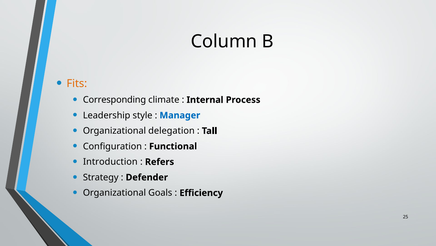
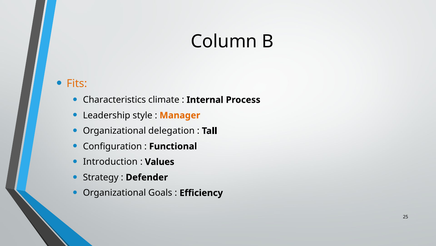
Corresponding: Corresponding -> Characteristics
Manager colour: blue -> orange
Refers: Refers -> Values
